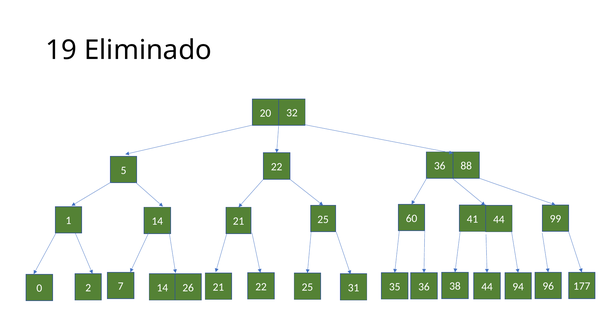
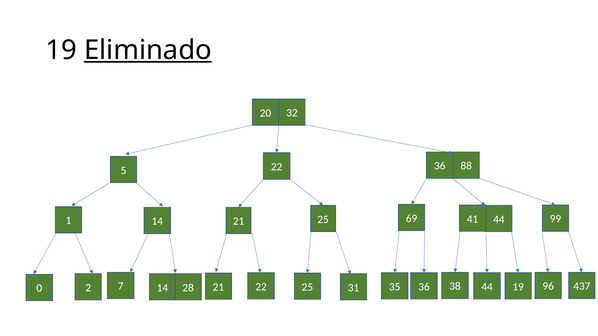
Eliminado underline: none -> present
60: 60 -> 69
36 94: 94 -> 19
26: 26 -> 28
177: 177 -> 437
